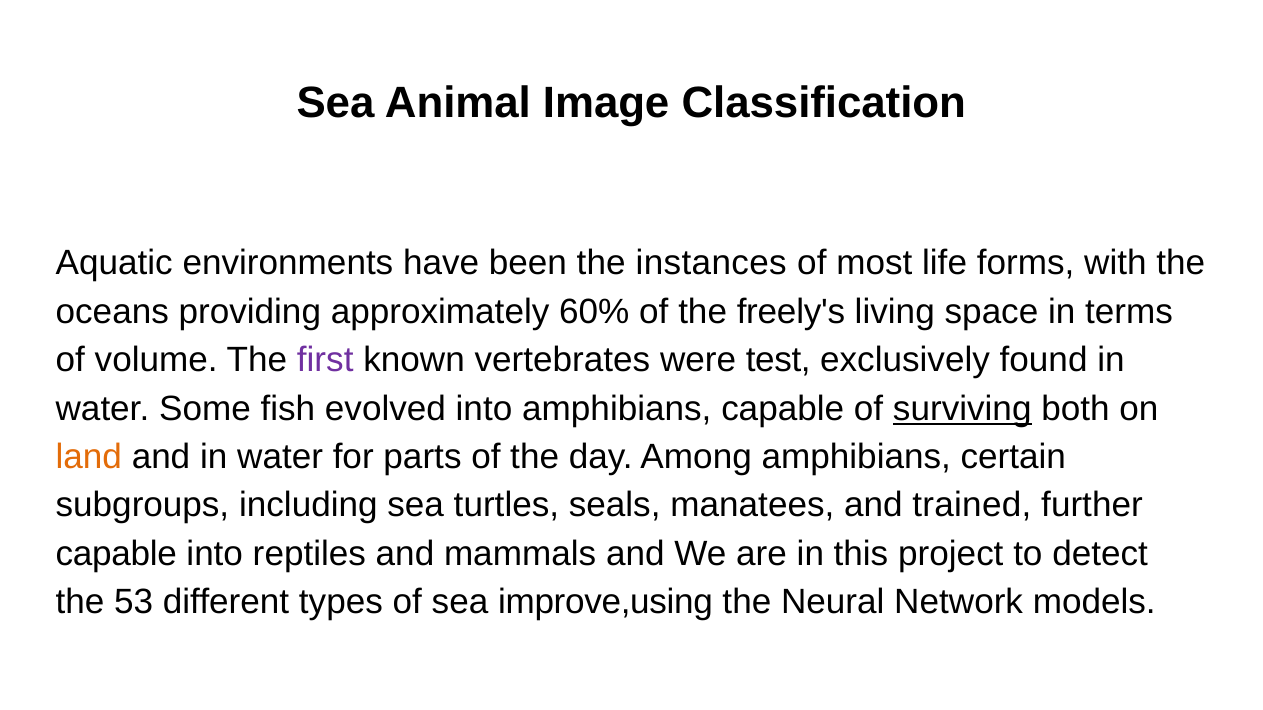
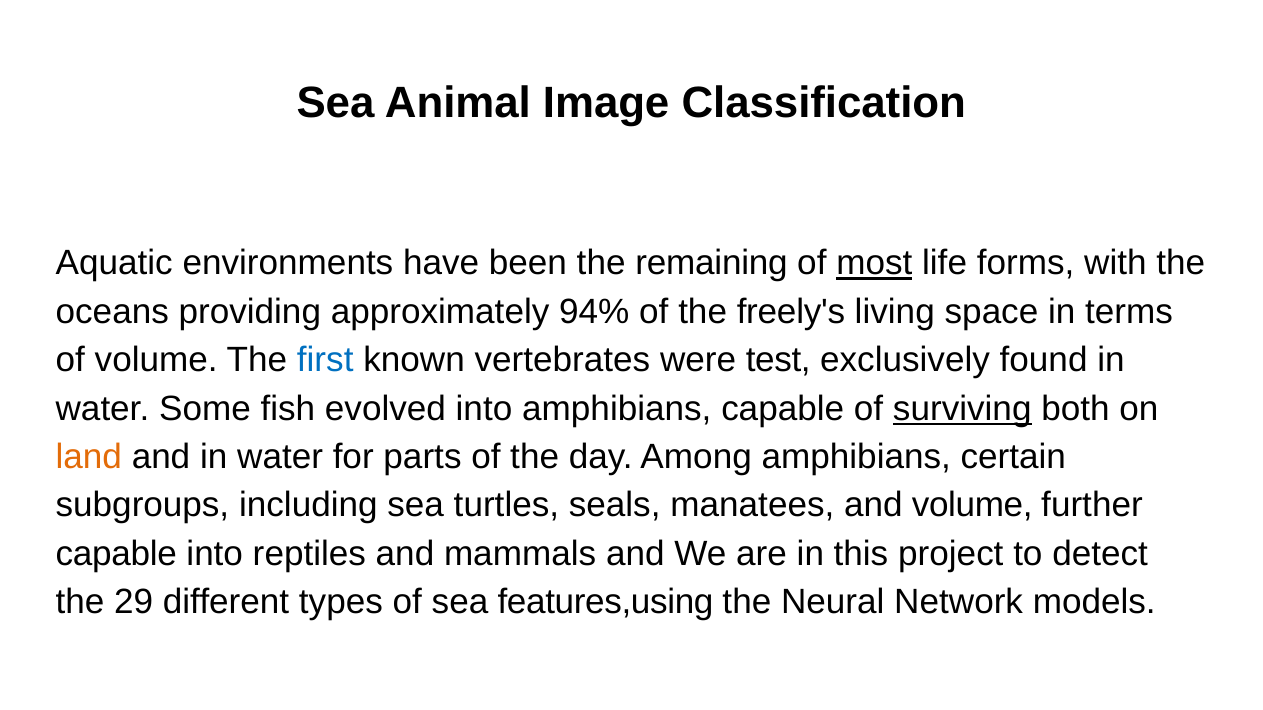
instances: instances -> remaining
most underline: none -> present
60%: 60% -> 94%
first colour: purple -> blue
and trained: trained -> volume
53: 53 -> 29
improve,using: improve,using -> features,using
